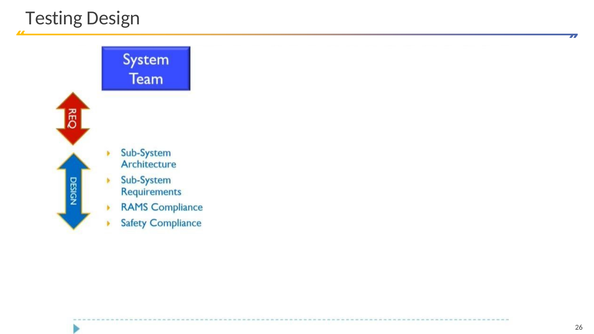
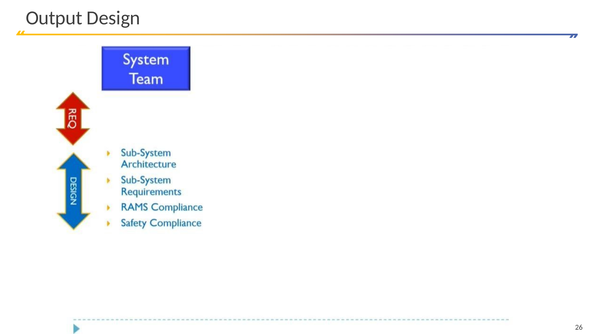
Testing: Testing -> Output
